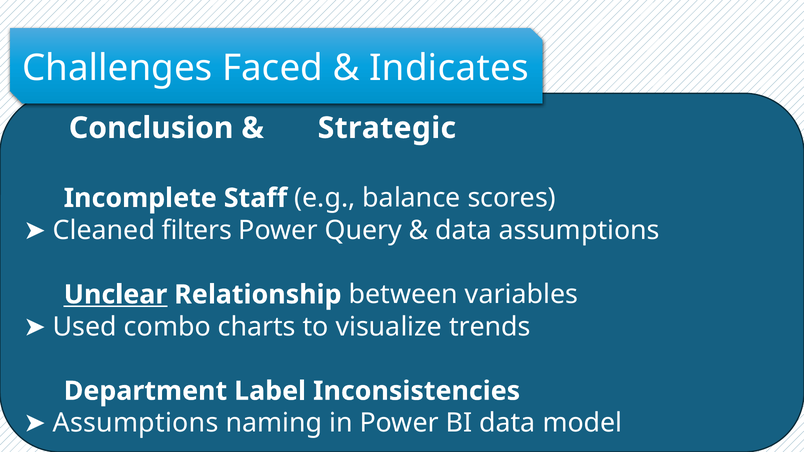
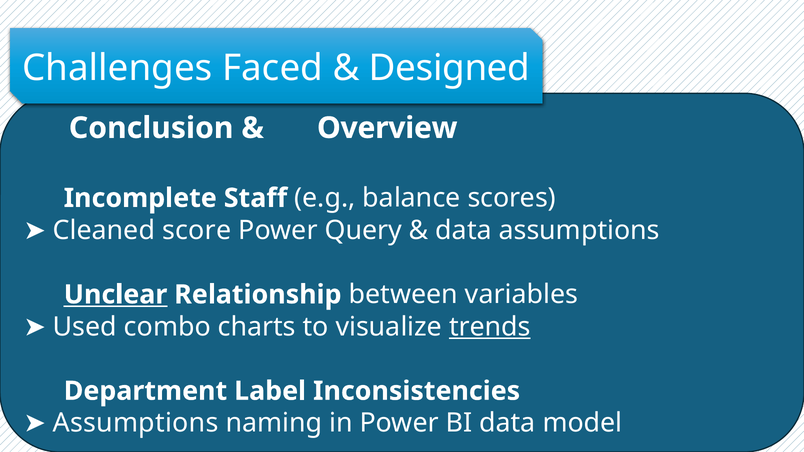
Indicates: Indicates -> Designed
Strategic: Strategic -> Overview
filters: filters -> score
trends underline: none -> present
